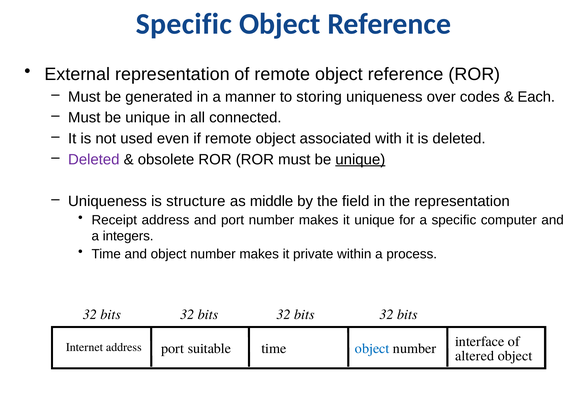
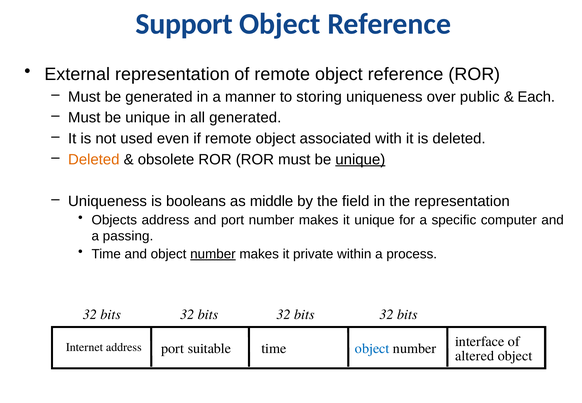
Specific at (184, 24): Specific -> Support
codes: codes -> public
all connected: connected -> generated
Deleted at (94, 159) colour: purple -> orange
structure: structure -> booleans
Receipt: Receipt -> Objects
integers: integers -> passing
number at (213, 254) underline: none -> present
